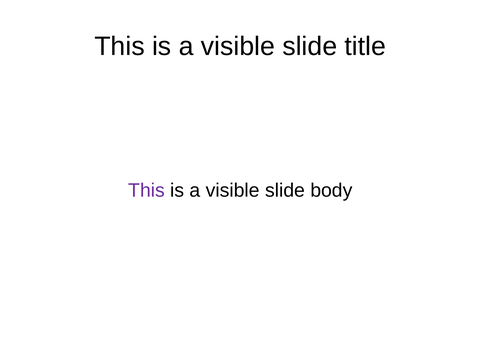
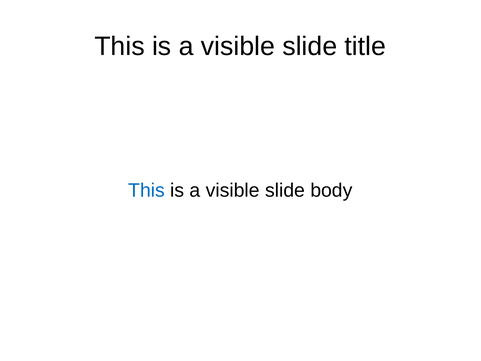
This at (147, 190) colour: purple -> blue
